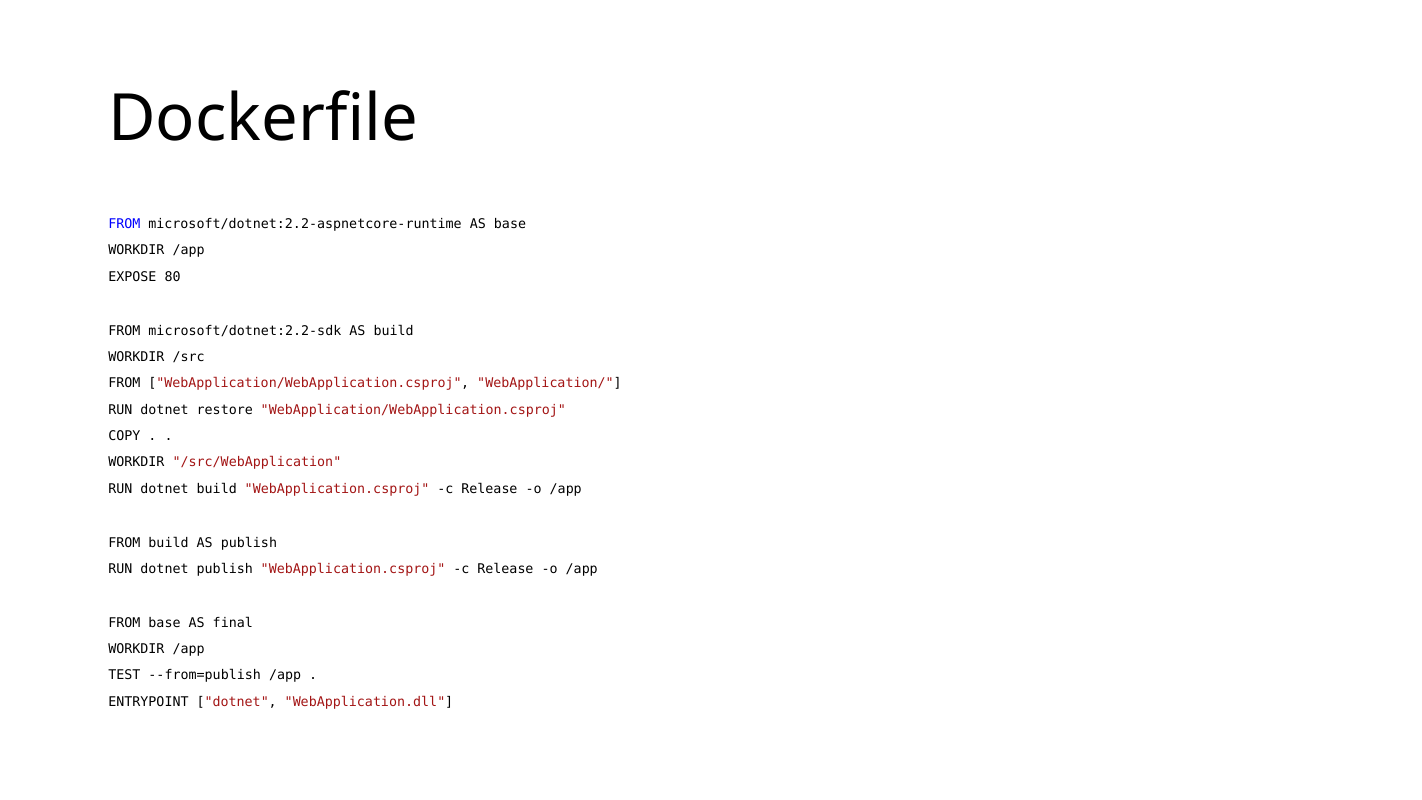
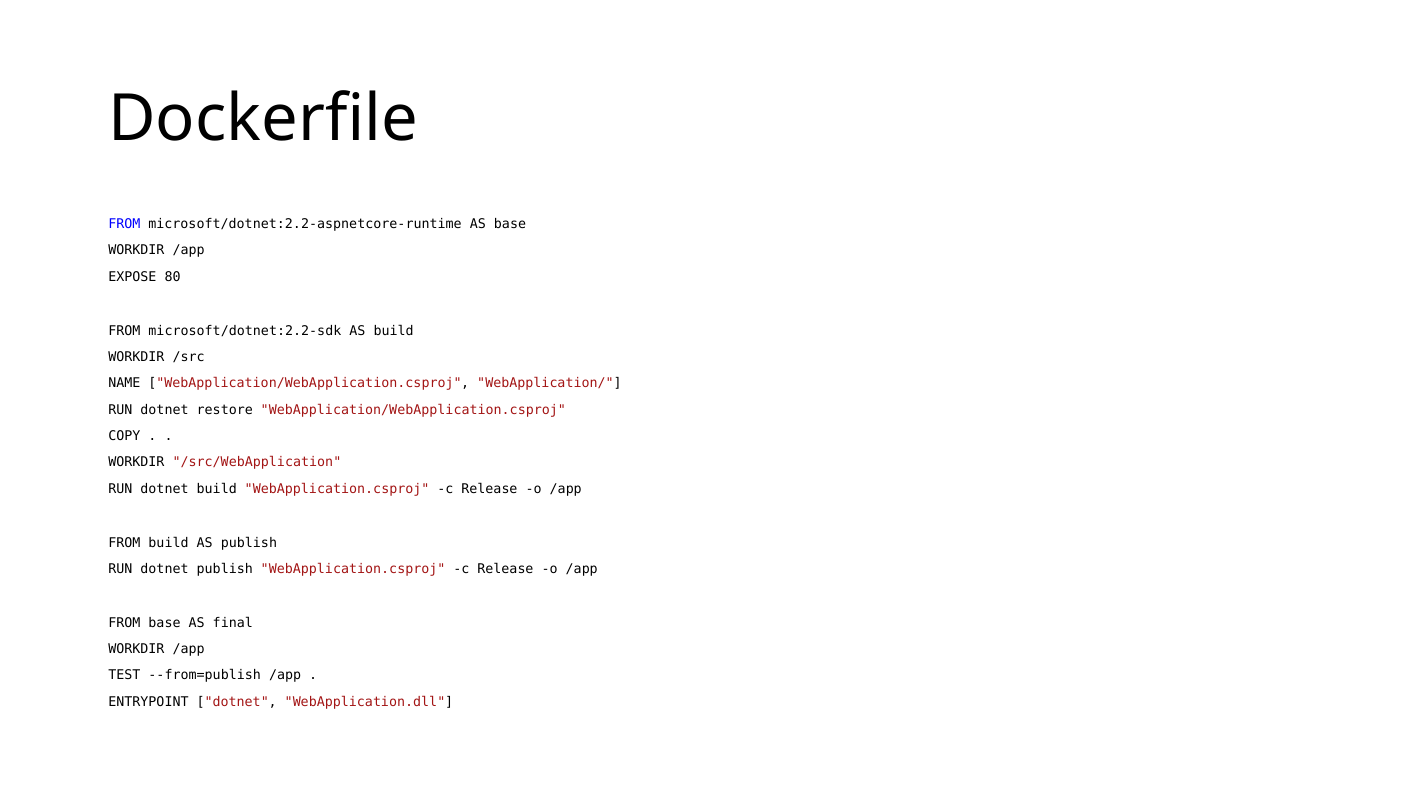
FROM at (124, 383): FROM -> NAME
